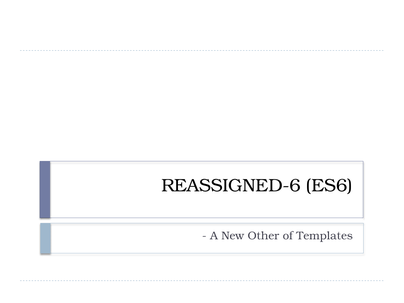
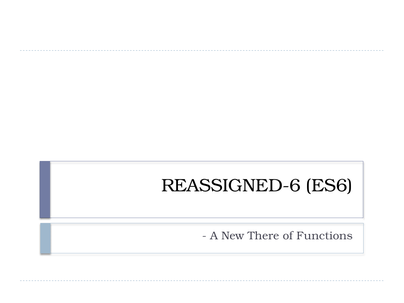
Other: Other -> There
Templates: Templates -> Functions
